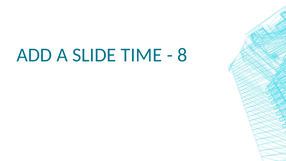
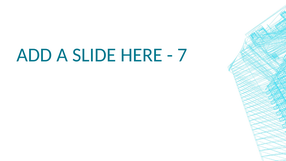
TIME: TIME -> HERE
8: 8 -> 7
